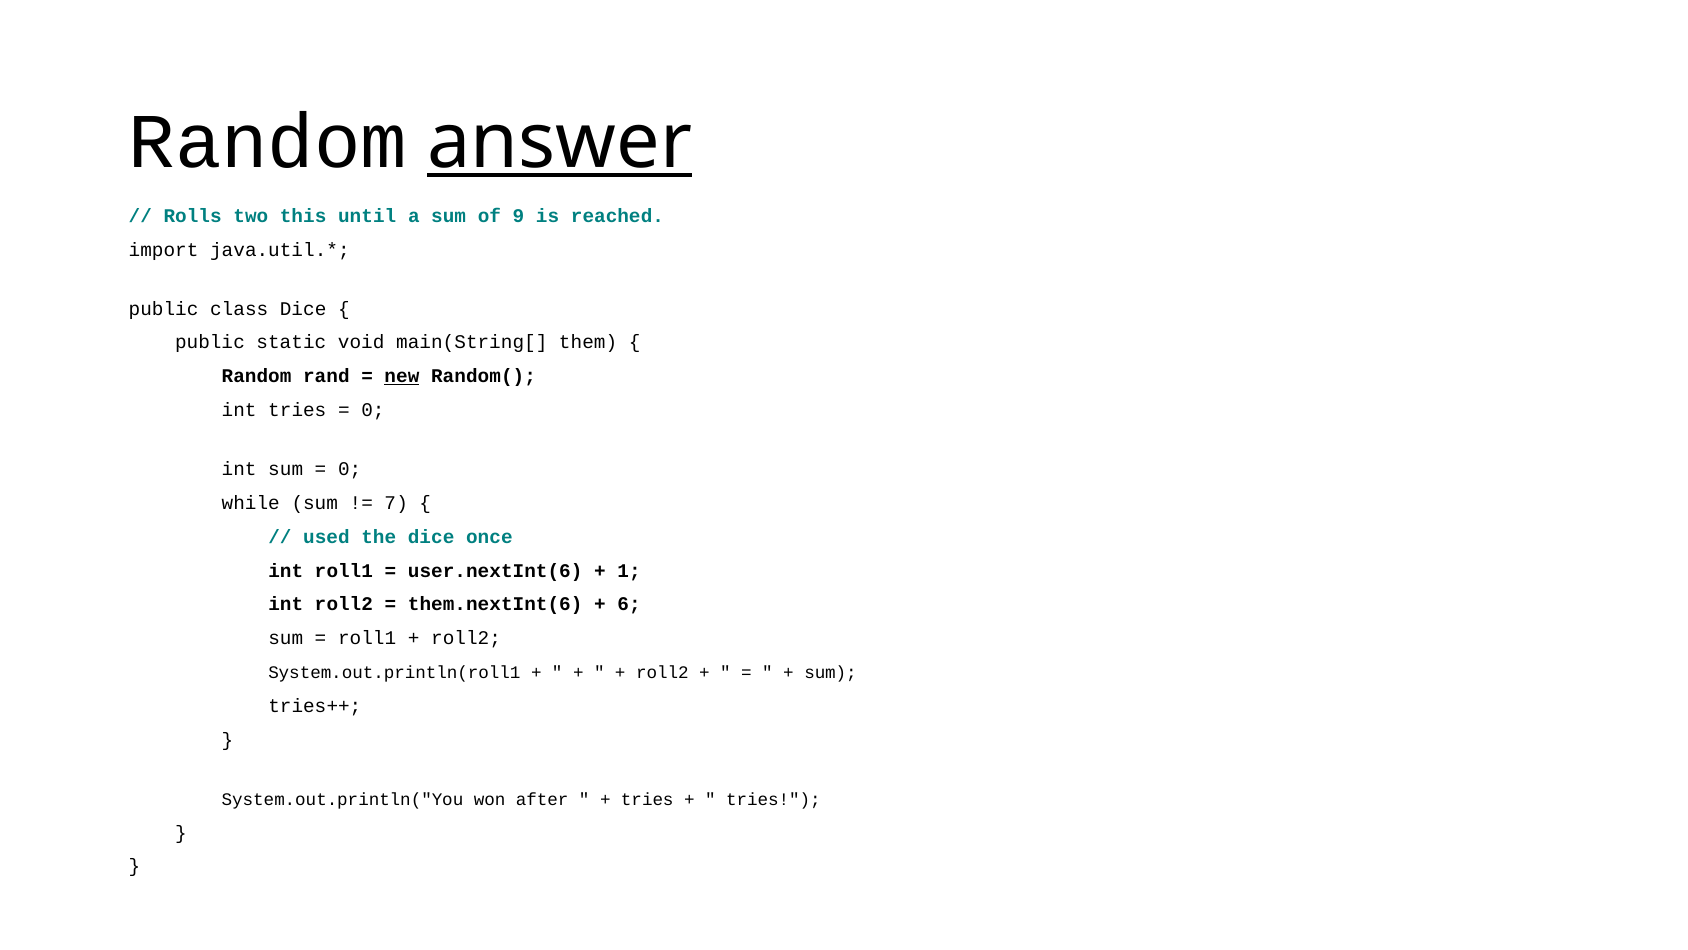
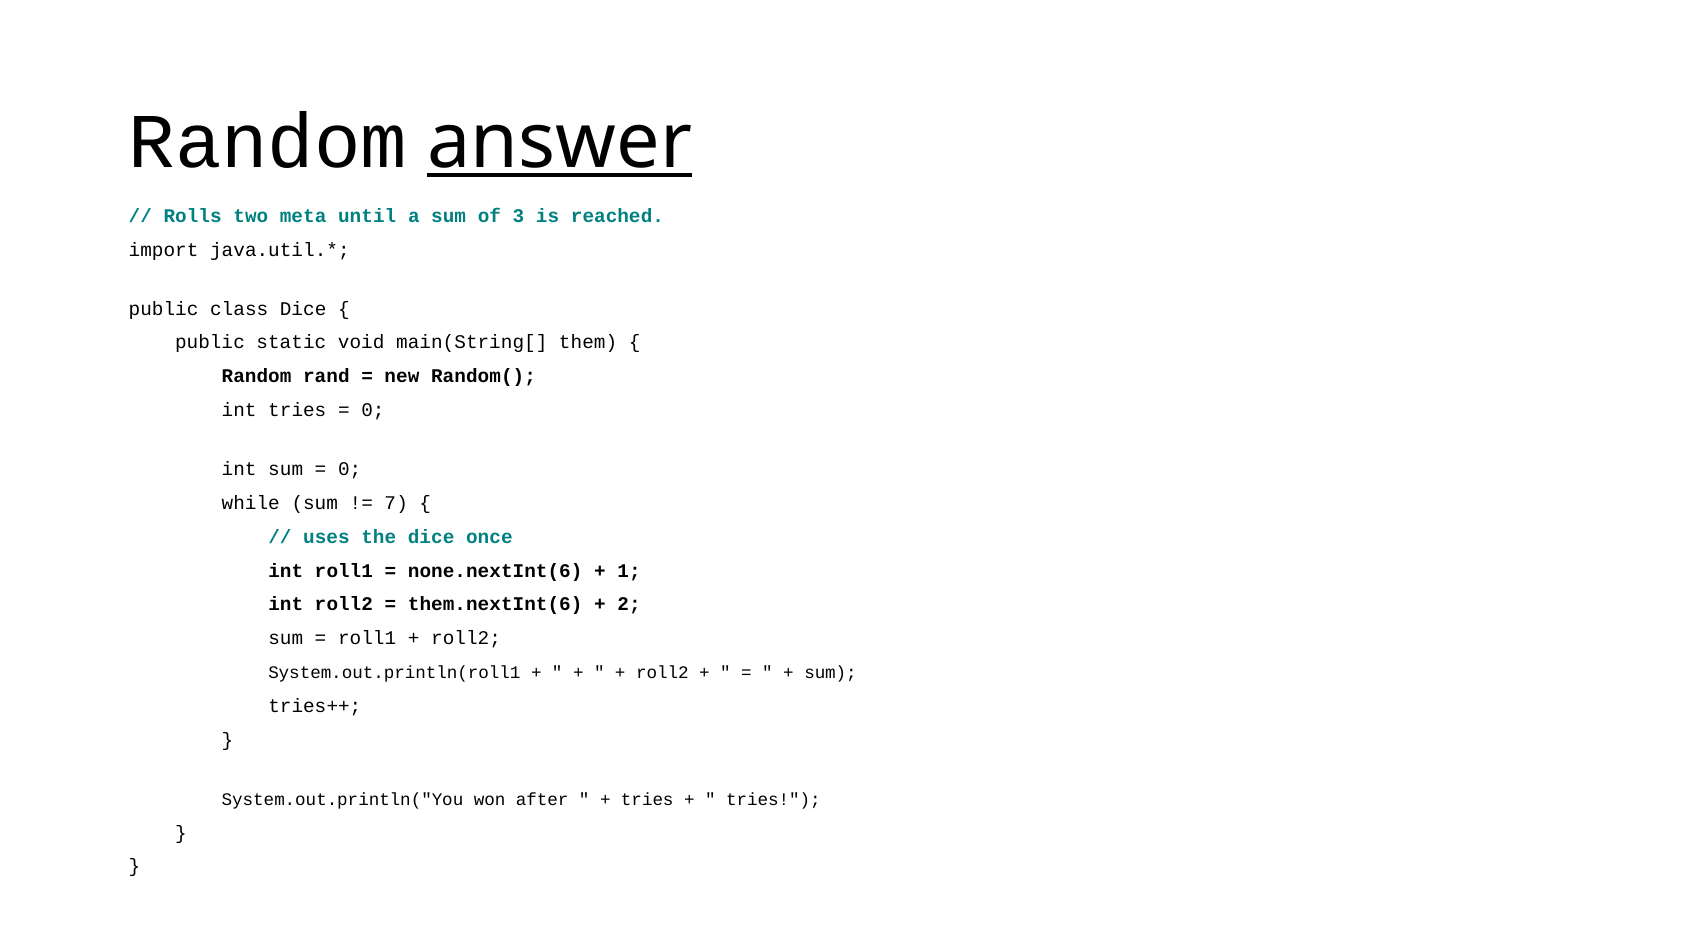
this: this -> meta
9: 9 -> 3
new underline: present -> none
used: used -> uses
user.nextInt(6: user.nextInt(6 -> none.nextInt(6
6: 6 -> 2
